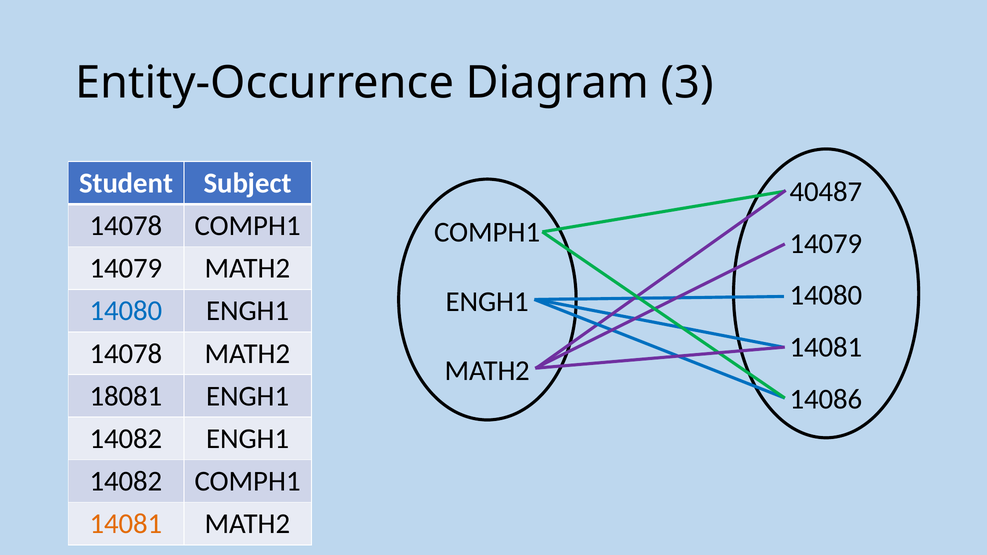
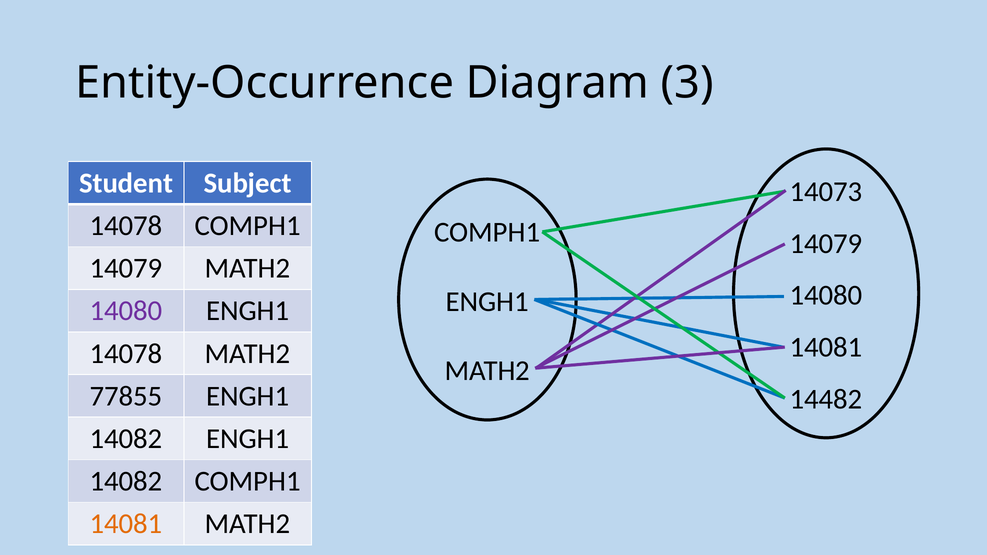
40487: 40487 -> 14073
14080 at (126, 311) colour: blue -> purple
18081: 18081 -> 77855
14086: 14086 -> 14482
